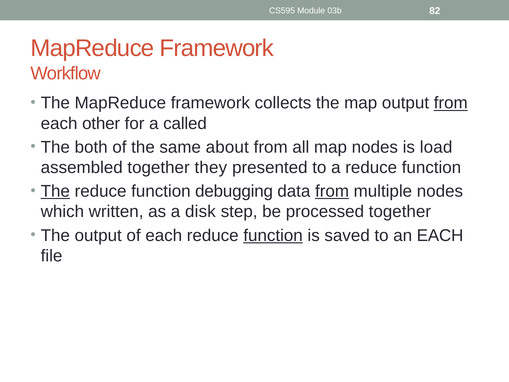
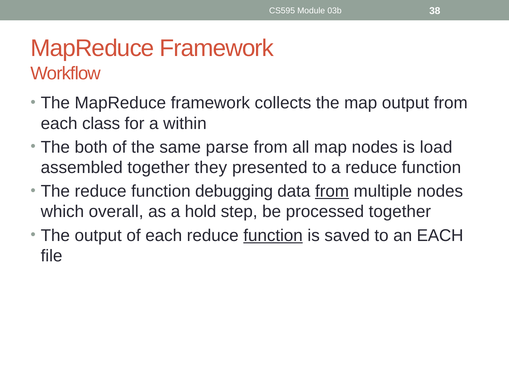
82: 82 -> 38
from at (451, 103) underline: present -> none
other: other -> class
called: called -> within
about: about -> parse
The at (55, 191) underline: present -> none
written: written -> overall
disk: disk -> hold
